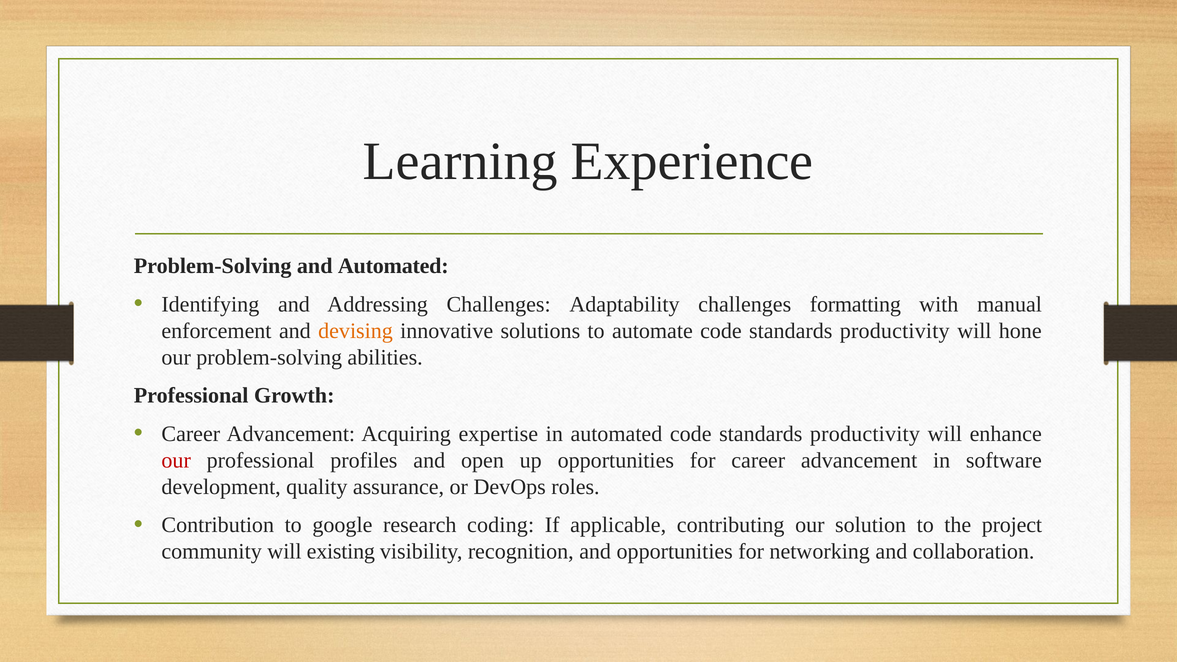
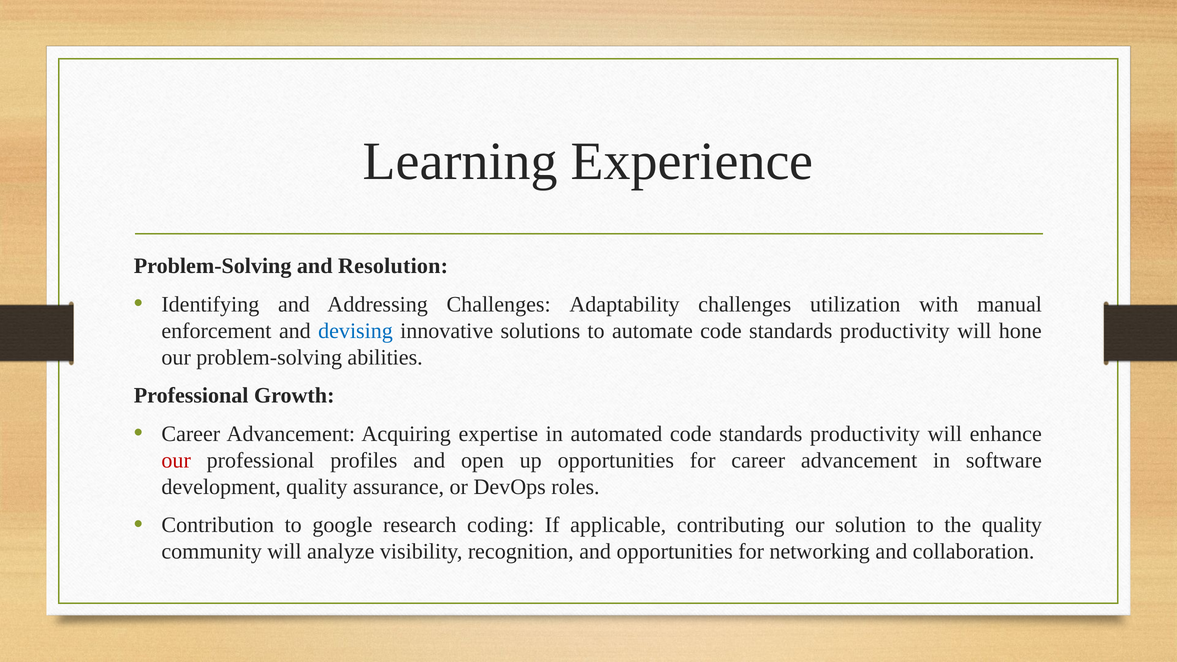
and Automated: Automated -> Resolution
formatting: formatting -> utilization
devising colour: orange -> blue
the project: project -> quality
existing: existing -> analyze
